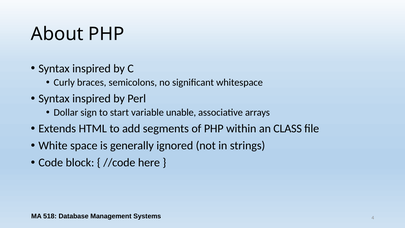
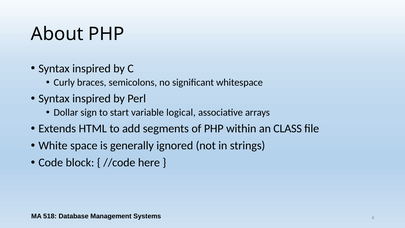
unable: unable -> logical
